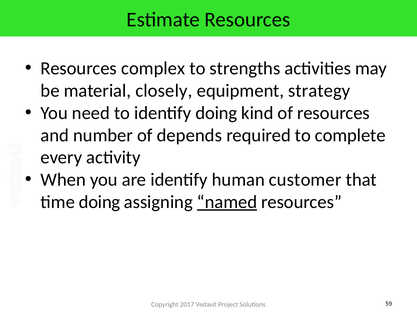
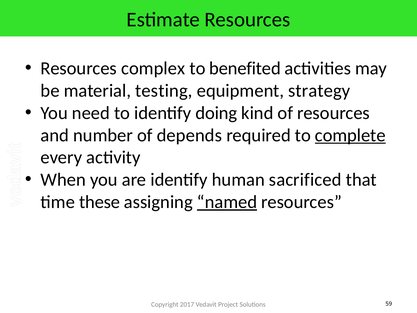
strengths: strengths -> benefited
closely: closely -> testing
complete underline: none -> present
customer: customer -> sacrificed
time doing: doing -> these
